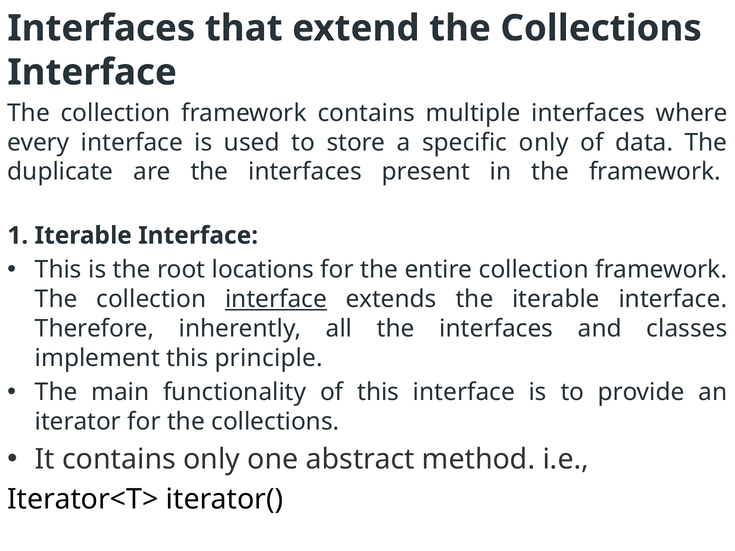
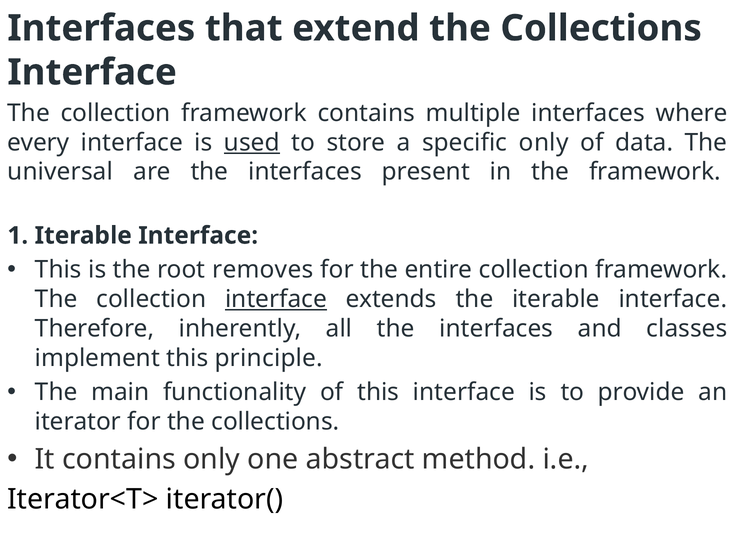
used underline: none -> present
duplicate: duplicate -> universal
locations: locations -> removes
